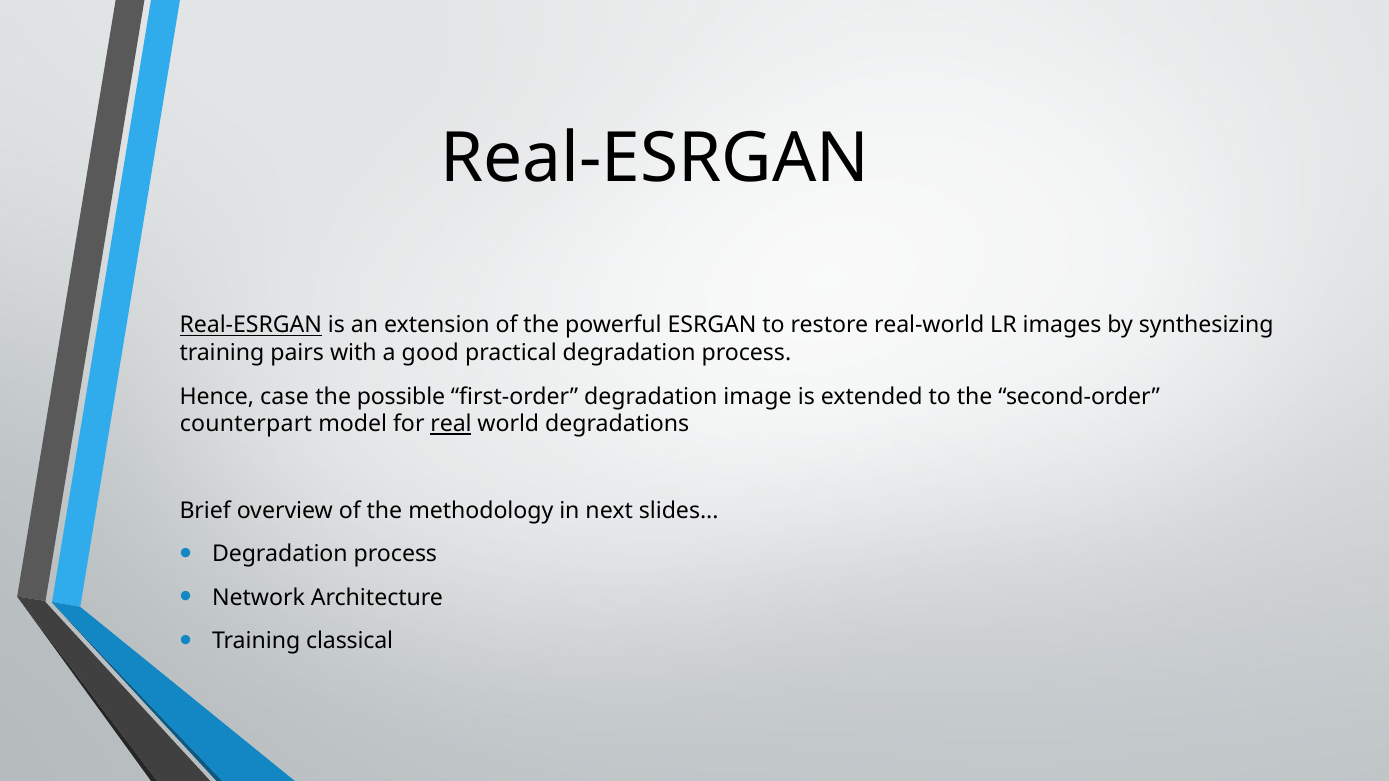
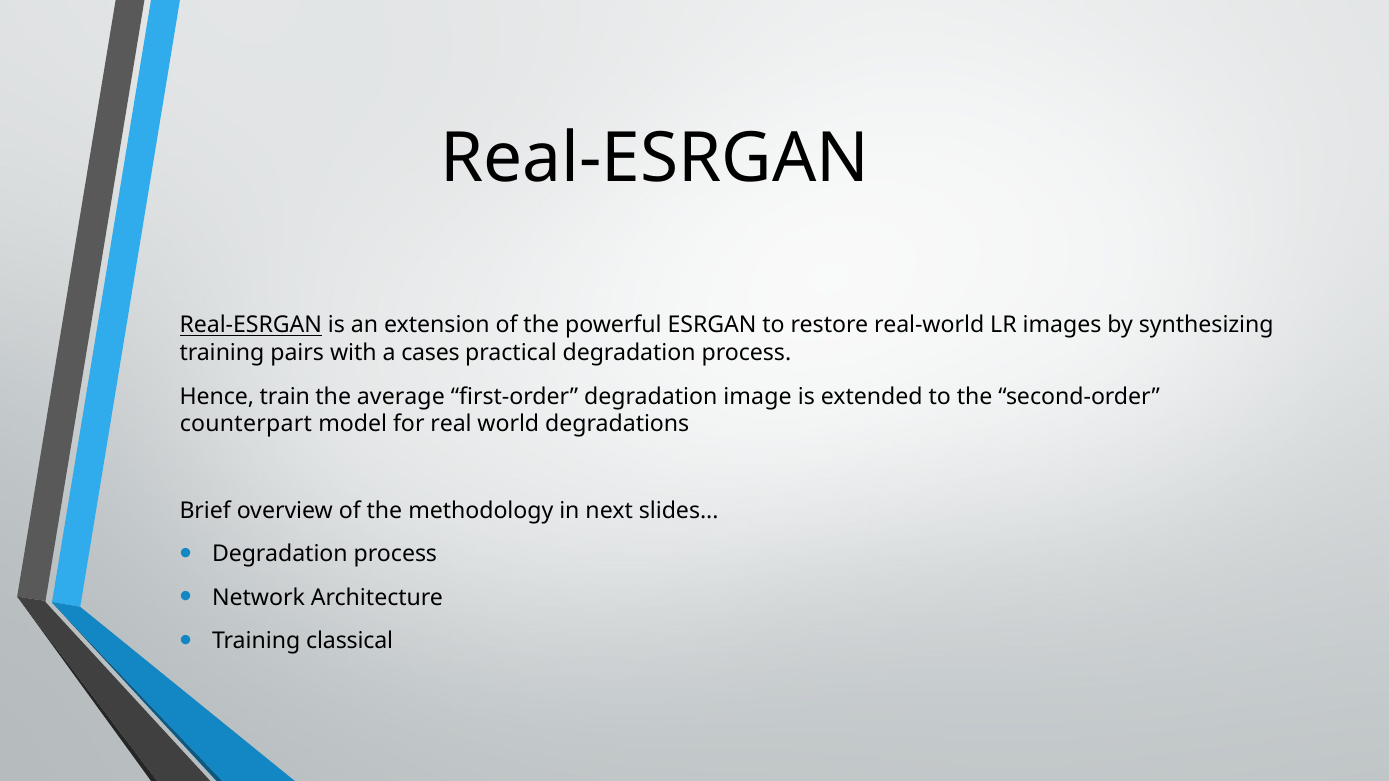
good: good -> cases
case: case -> train
possible: possible -> average
real underline: present -> none
